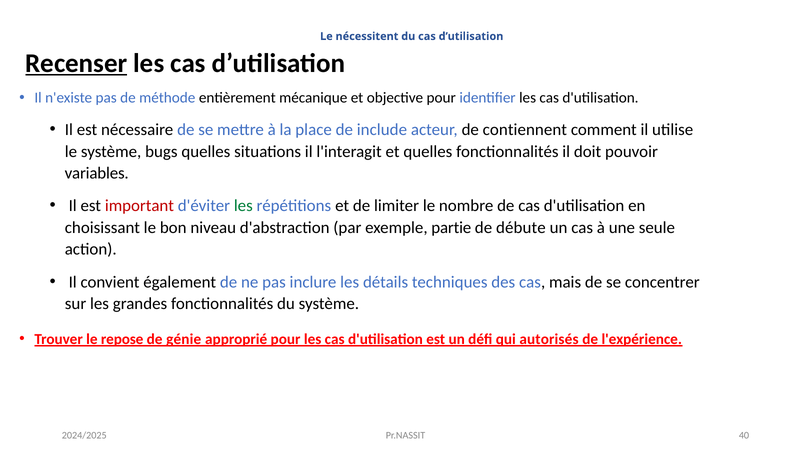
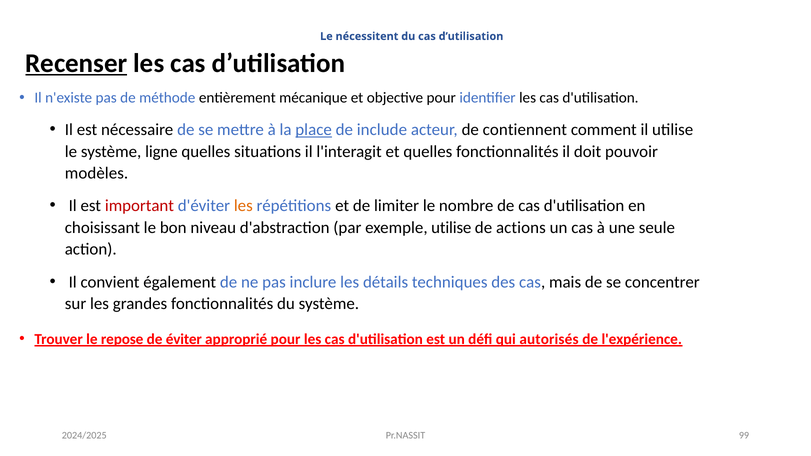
place underline: none -> present
bugs: bugs -> ligne
variables: variables -> modèles
les at (243, 206) colour: green -> orange
exemple partie: partie -> utilise
débute: débute -> actions
génie: génie -> éviter
40: 40 -> 99
